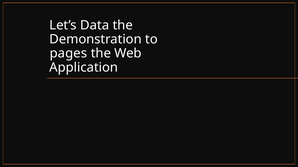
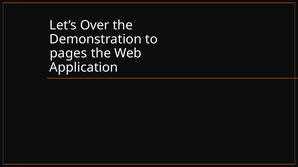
Data: Data -> Over
